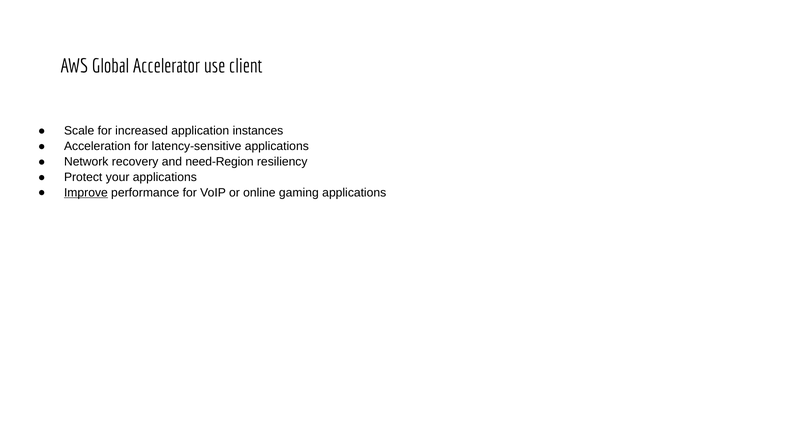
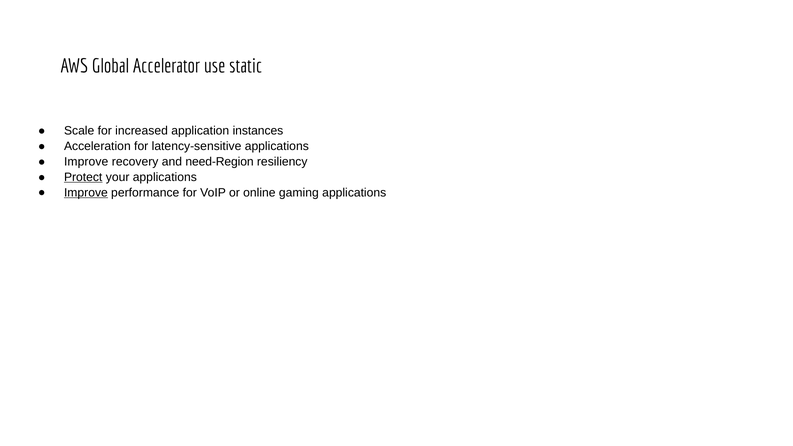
client: client -> static
Network at (86, 162): Network -> Improve
Protect underline: none -> present
